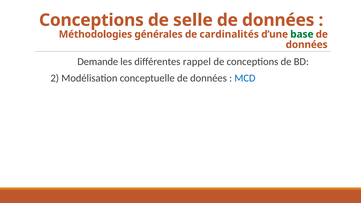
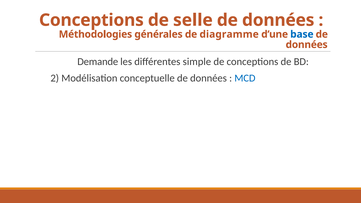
cardinalités: cardinalités -> diagramme
base colour: green -> blue
rappel: rappel -> simple
